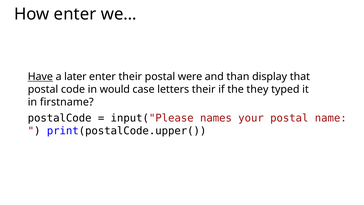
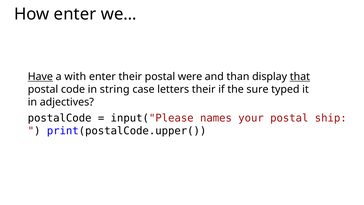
later: later -> with
that underline: none -> present
would: would -> string
they: they -> sure
firstname: firstname -> adjectives
name: name -> ship
